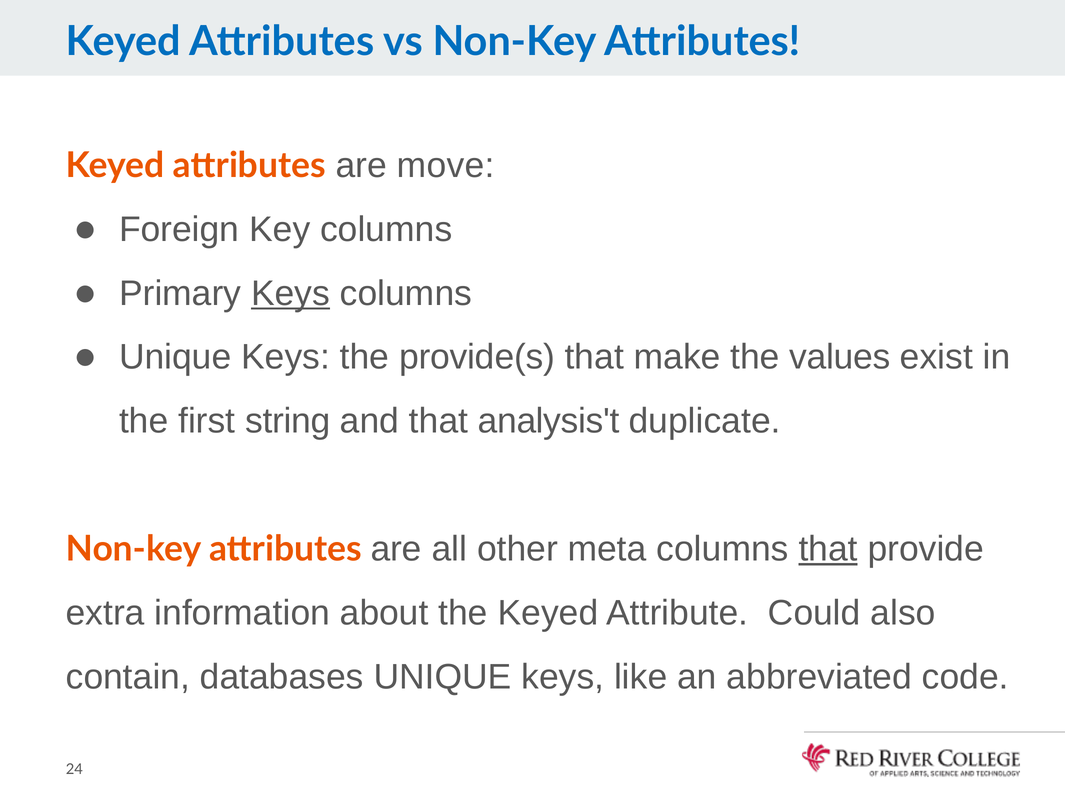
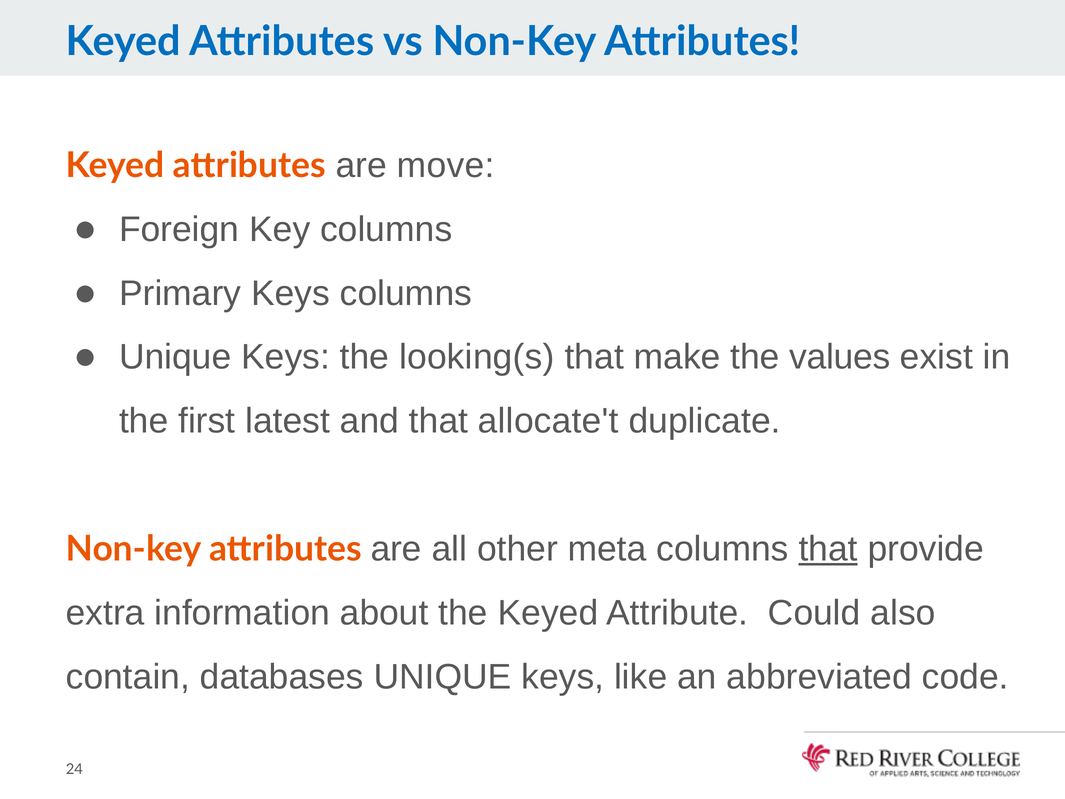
Keys at (291, 293) underline: present -> none
provide(s: provide(s -> looking(s
string: string -> latest
analysis't: analysis't -> allocate't
